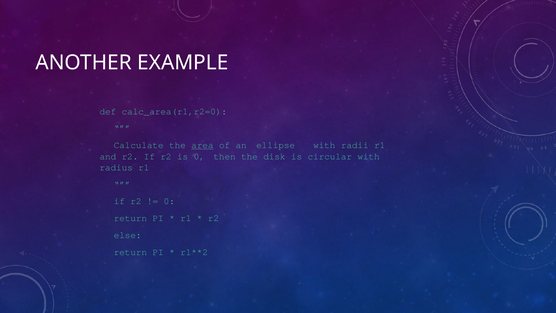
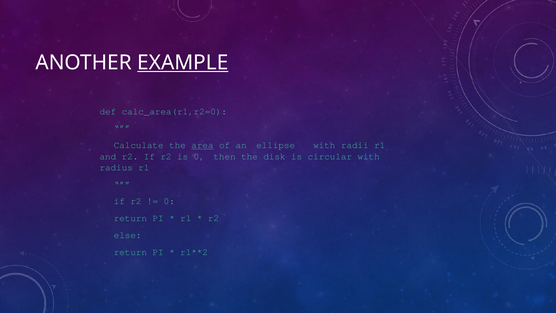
EXAMPLE underline: none -> present
